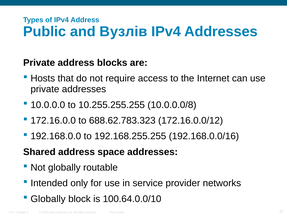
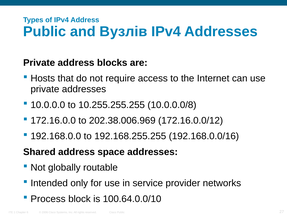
688.62.783.323: 688.62.783.323 -> 202.38.006.969
Globally at (48, 199): Globally -> Process
